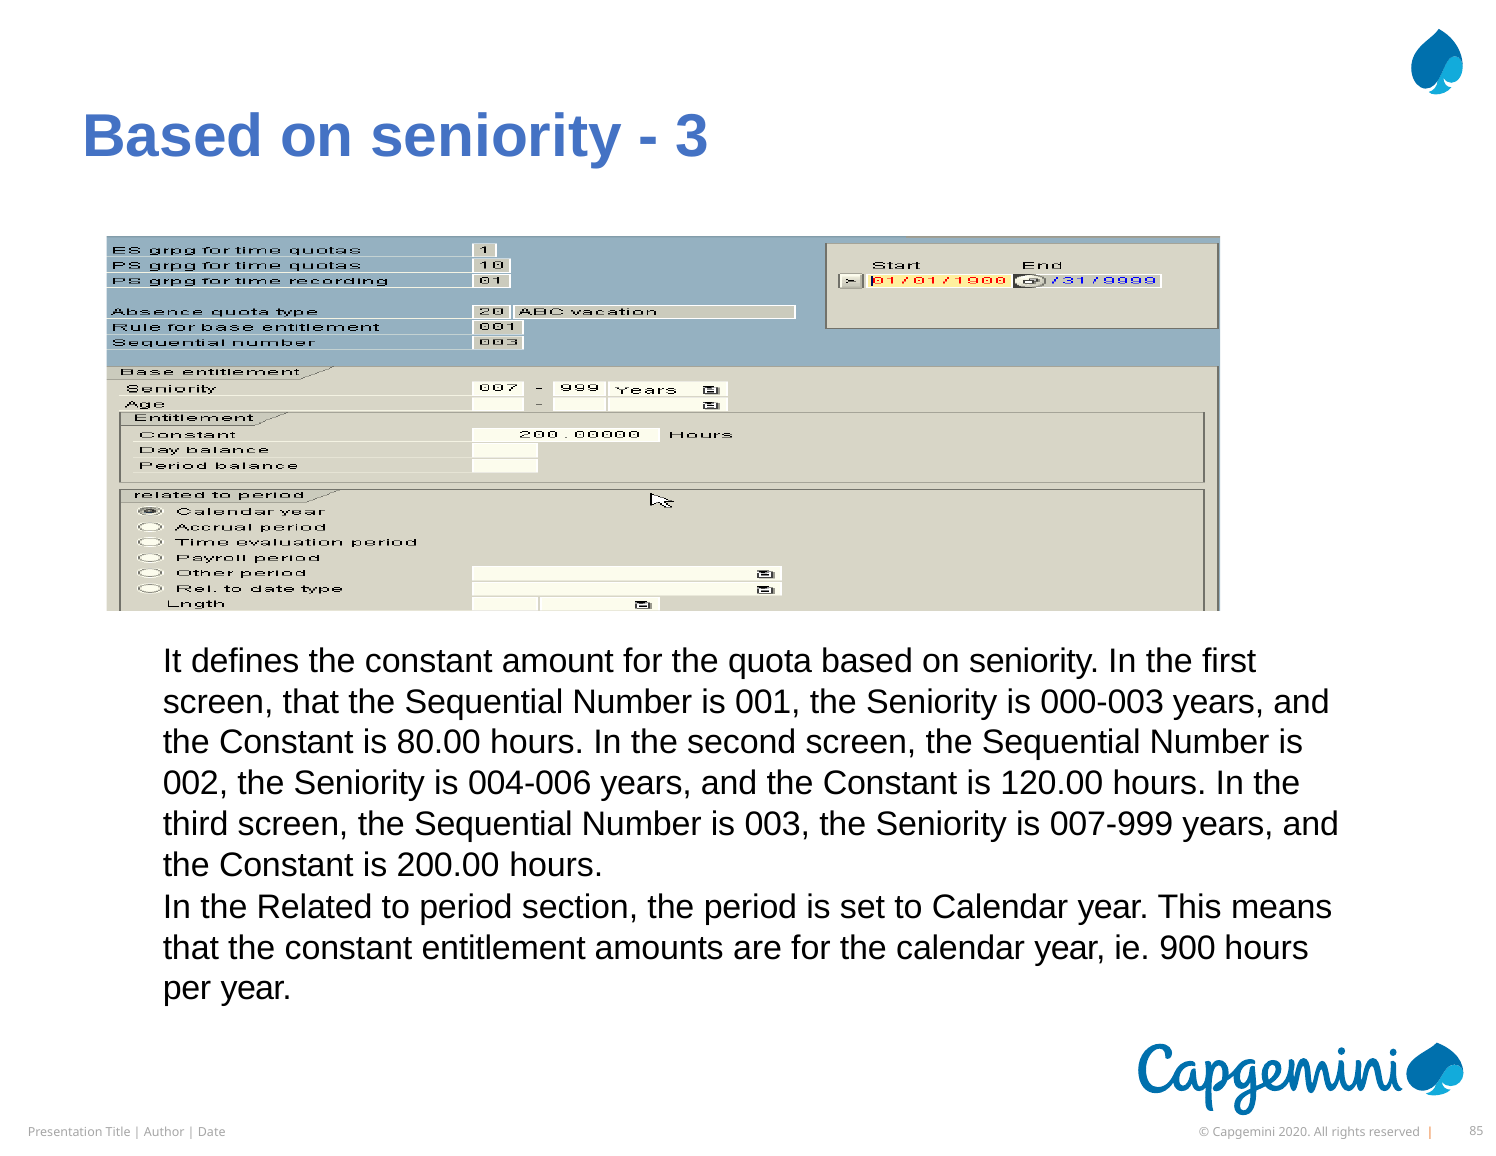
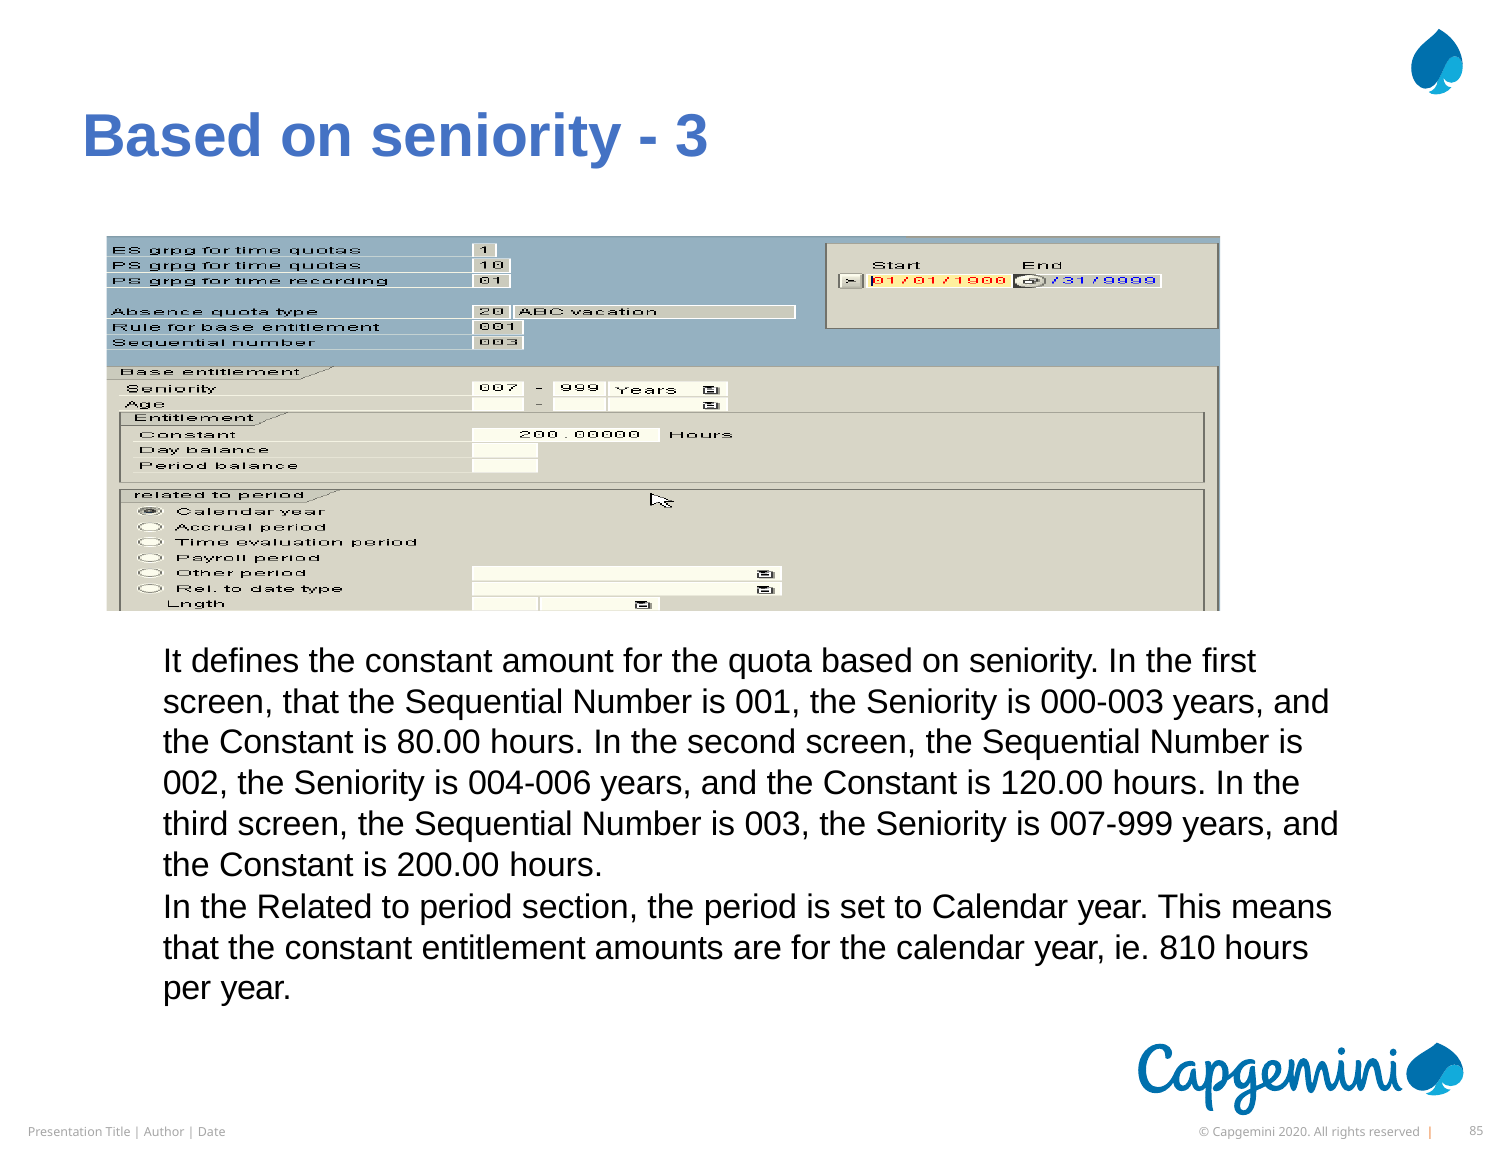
900: 900 -> 810
